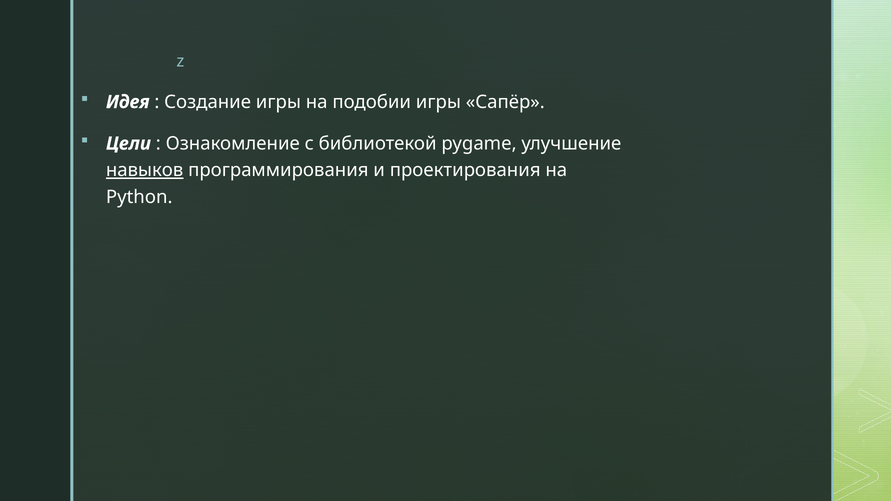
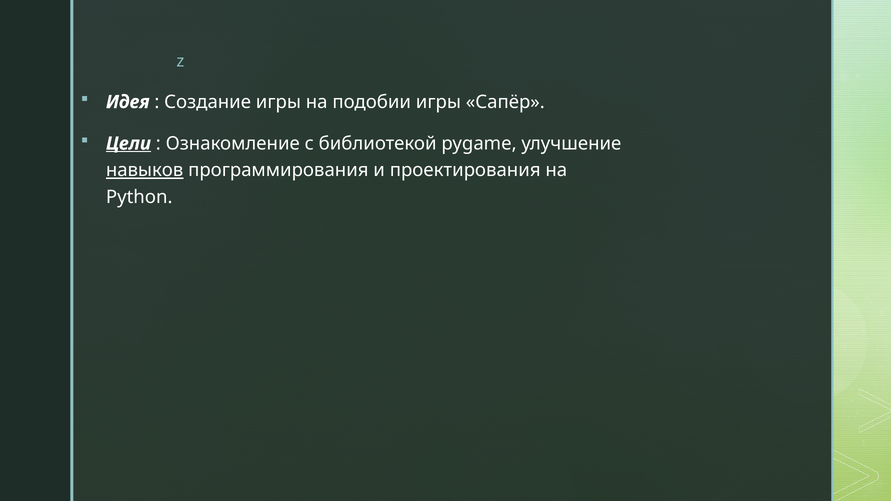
Цели underline: none -> present
